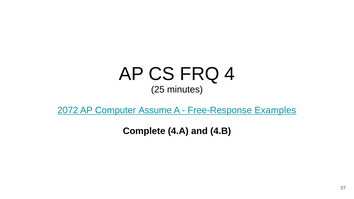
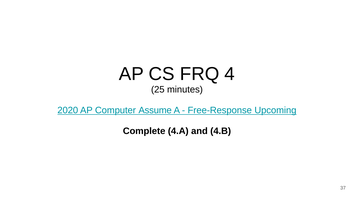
2072: 2072 -> 2020
Examples: Examples -> Upcoming
